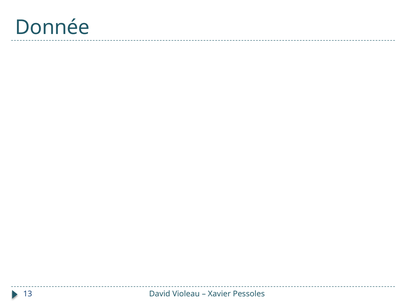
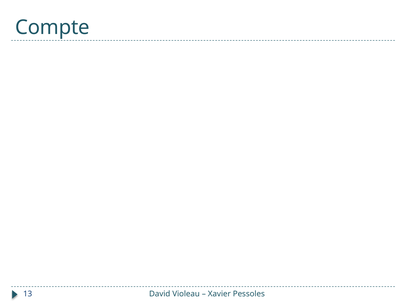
Donnée: Donnée -> Compte
